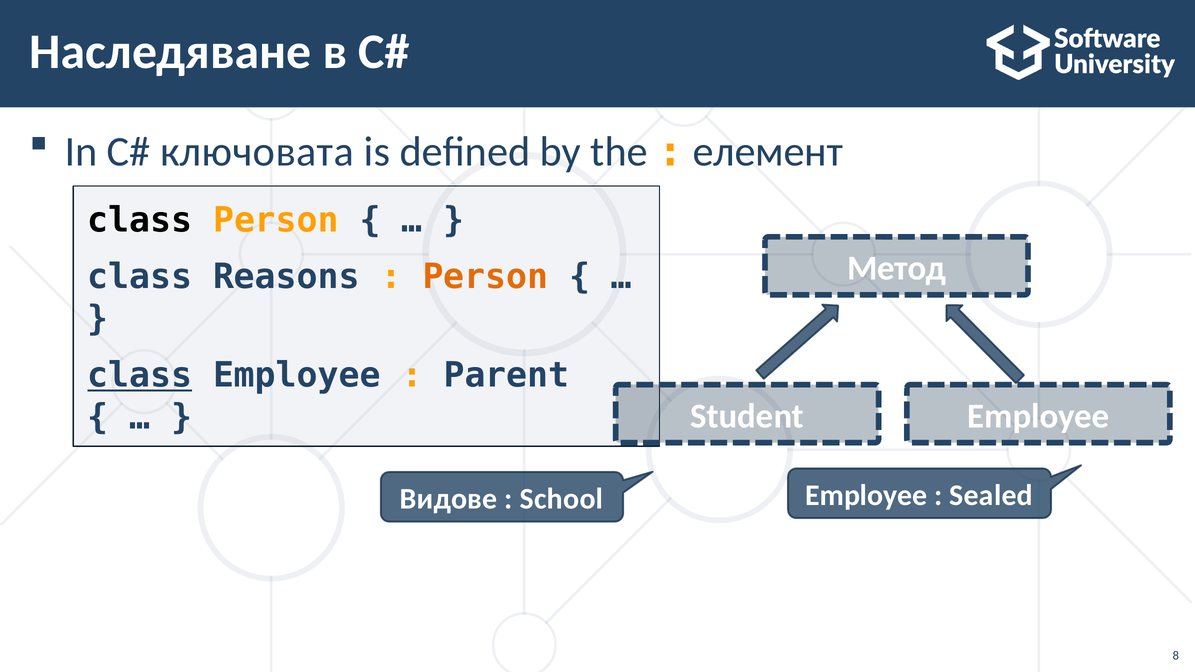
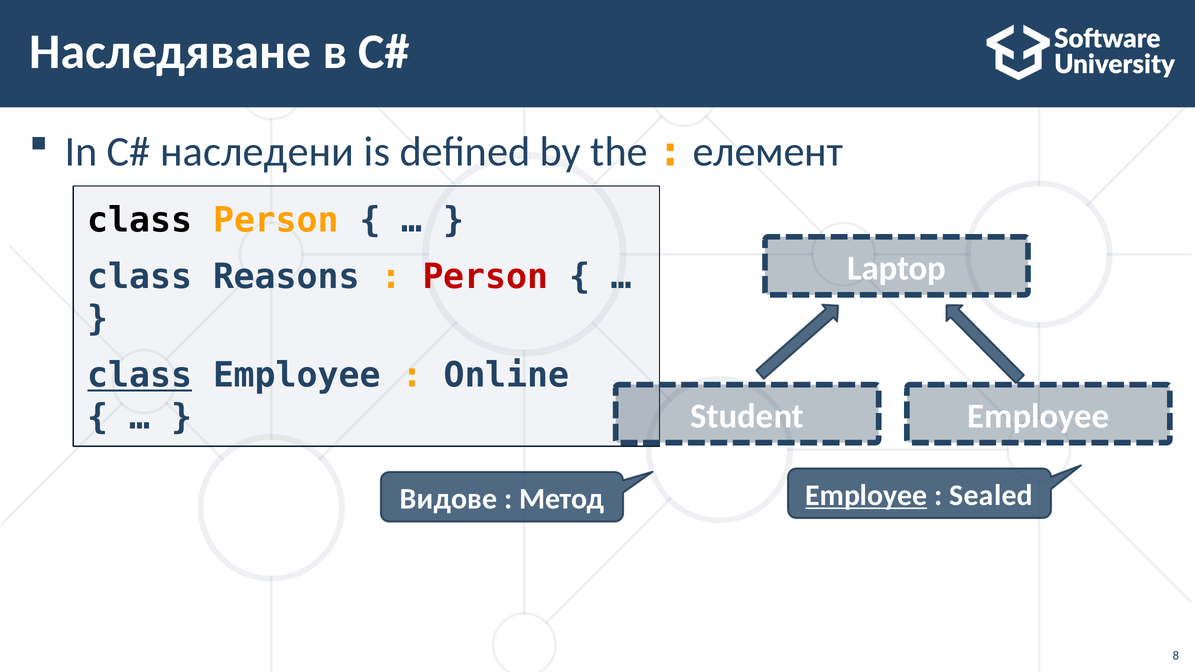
ключовата: ключовата -> наследени
Метод: Метод -> Laptop
Person at (485, 277) colour: orange -> red
Parent: Parent -> Online
Employee at (866, 495) underline: none -> present
School: School -> Метод
